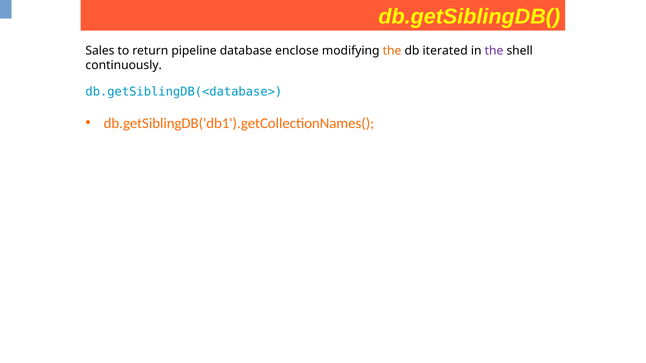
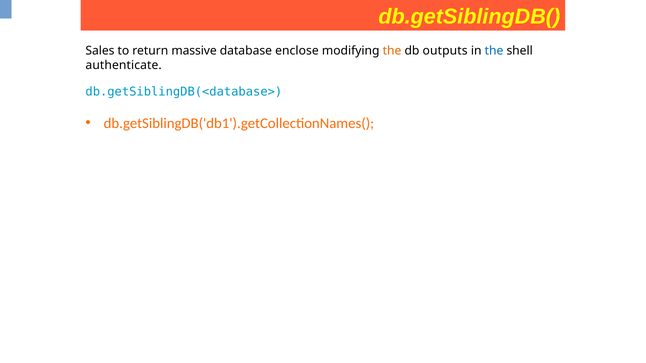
pipeline: pipeline -> massive
iterated: iterated -> outputs
the at (494, 51) colour: purple -> blue
continuously: continuously -> authenticate
